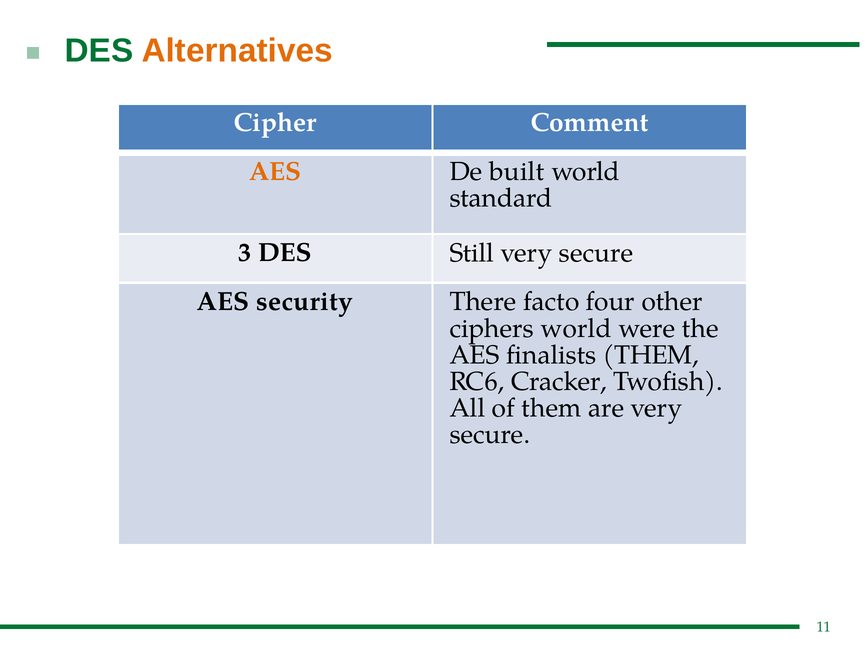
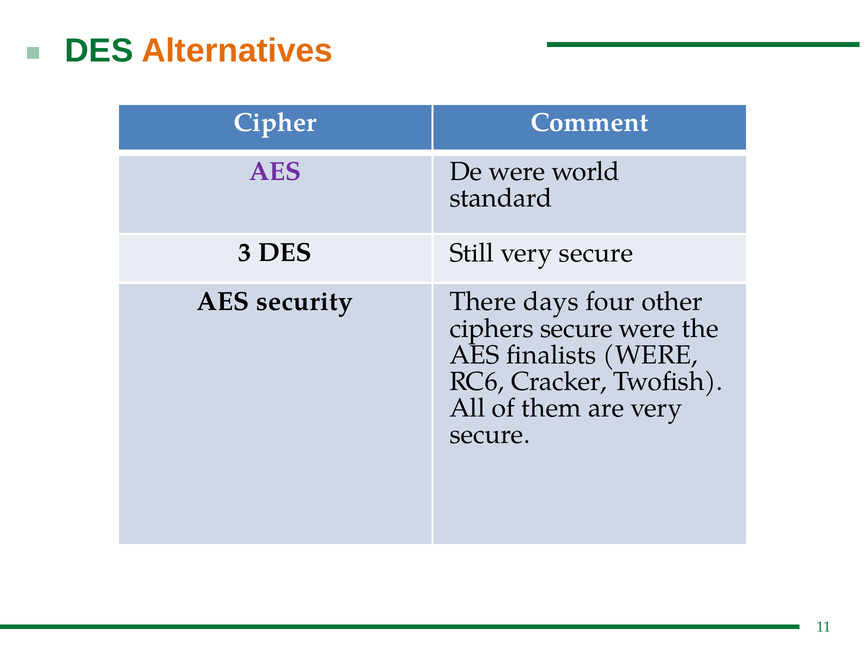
AES at (275, 171) colour: orange -> purple
De built: built -> were
facto: facto -> days
ciphers world: world -> secure
finalists THEM: THEM -> WERE
